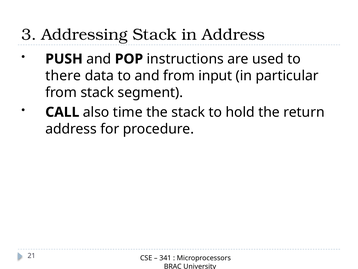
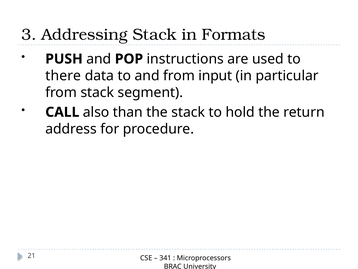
in Address: Address -> Formats
time: time -> than
